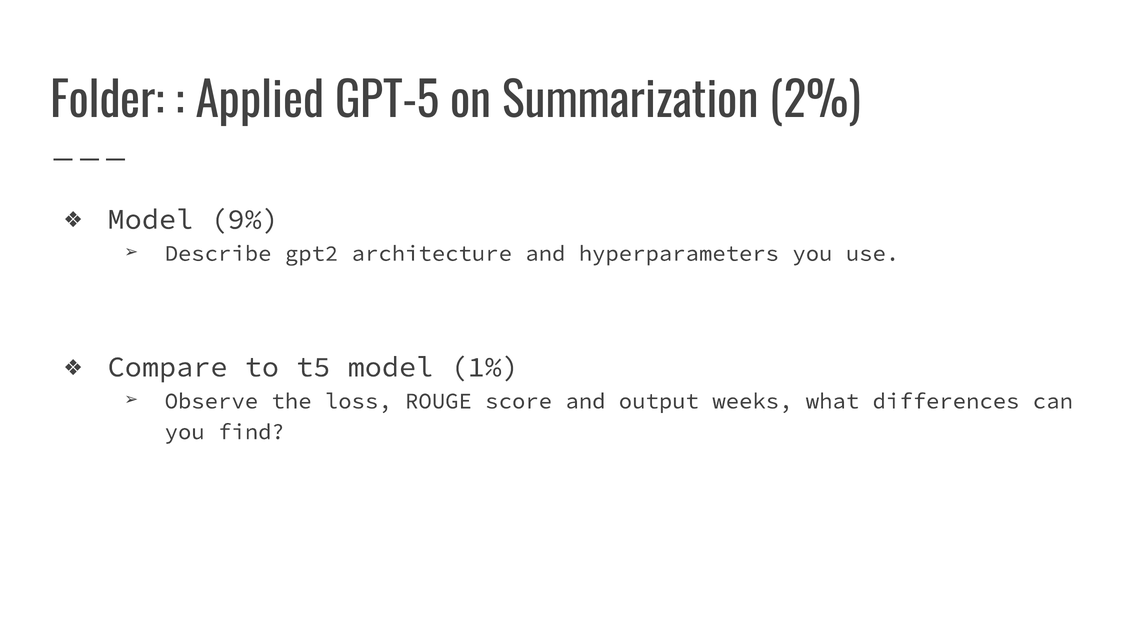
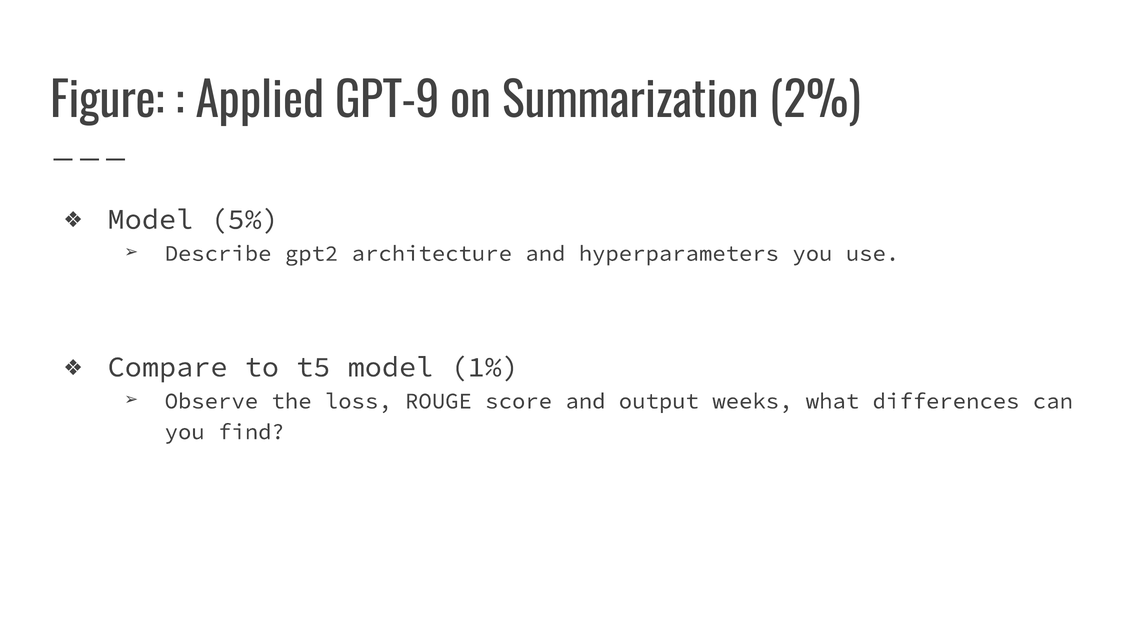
Folder: Folder -> Figure
GPT-5: GPT-5 -> GPT-9
9%: 9% -> 5%
